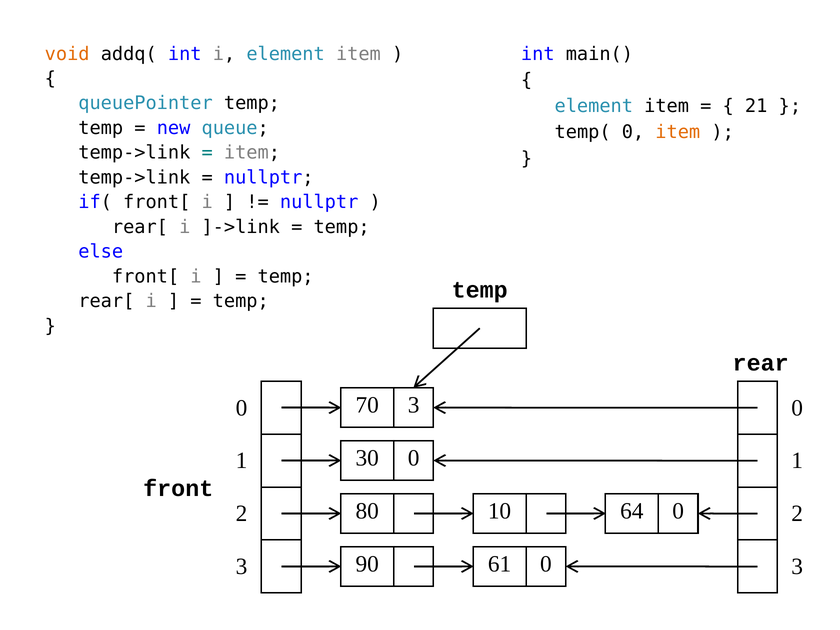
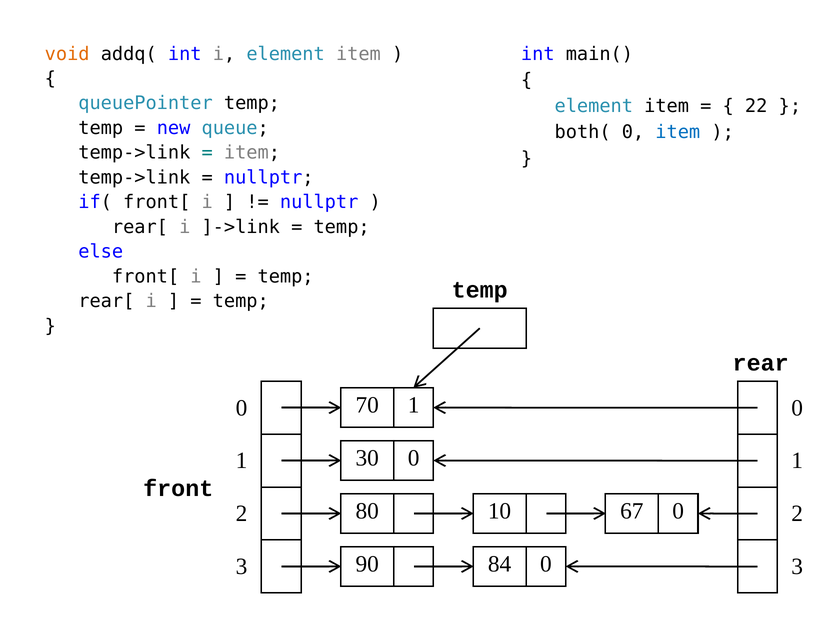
21: 21 -> 22
temp(: temp( -> both(
item at (678, 132) colour: orange -> blue
70 3: 3 -> 1
64: 64 -> 67
61: 61 -> 84
